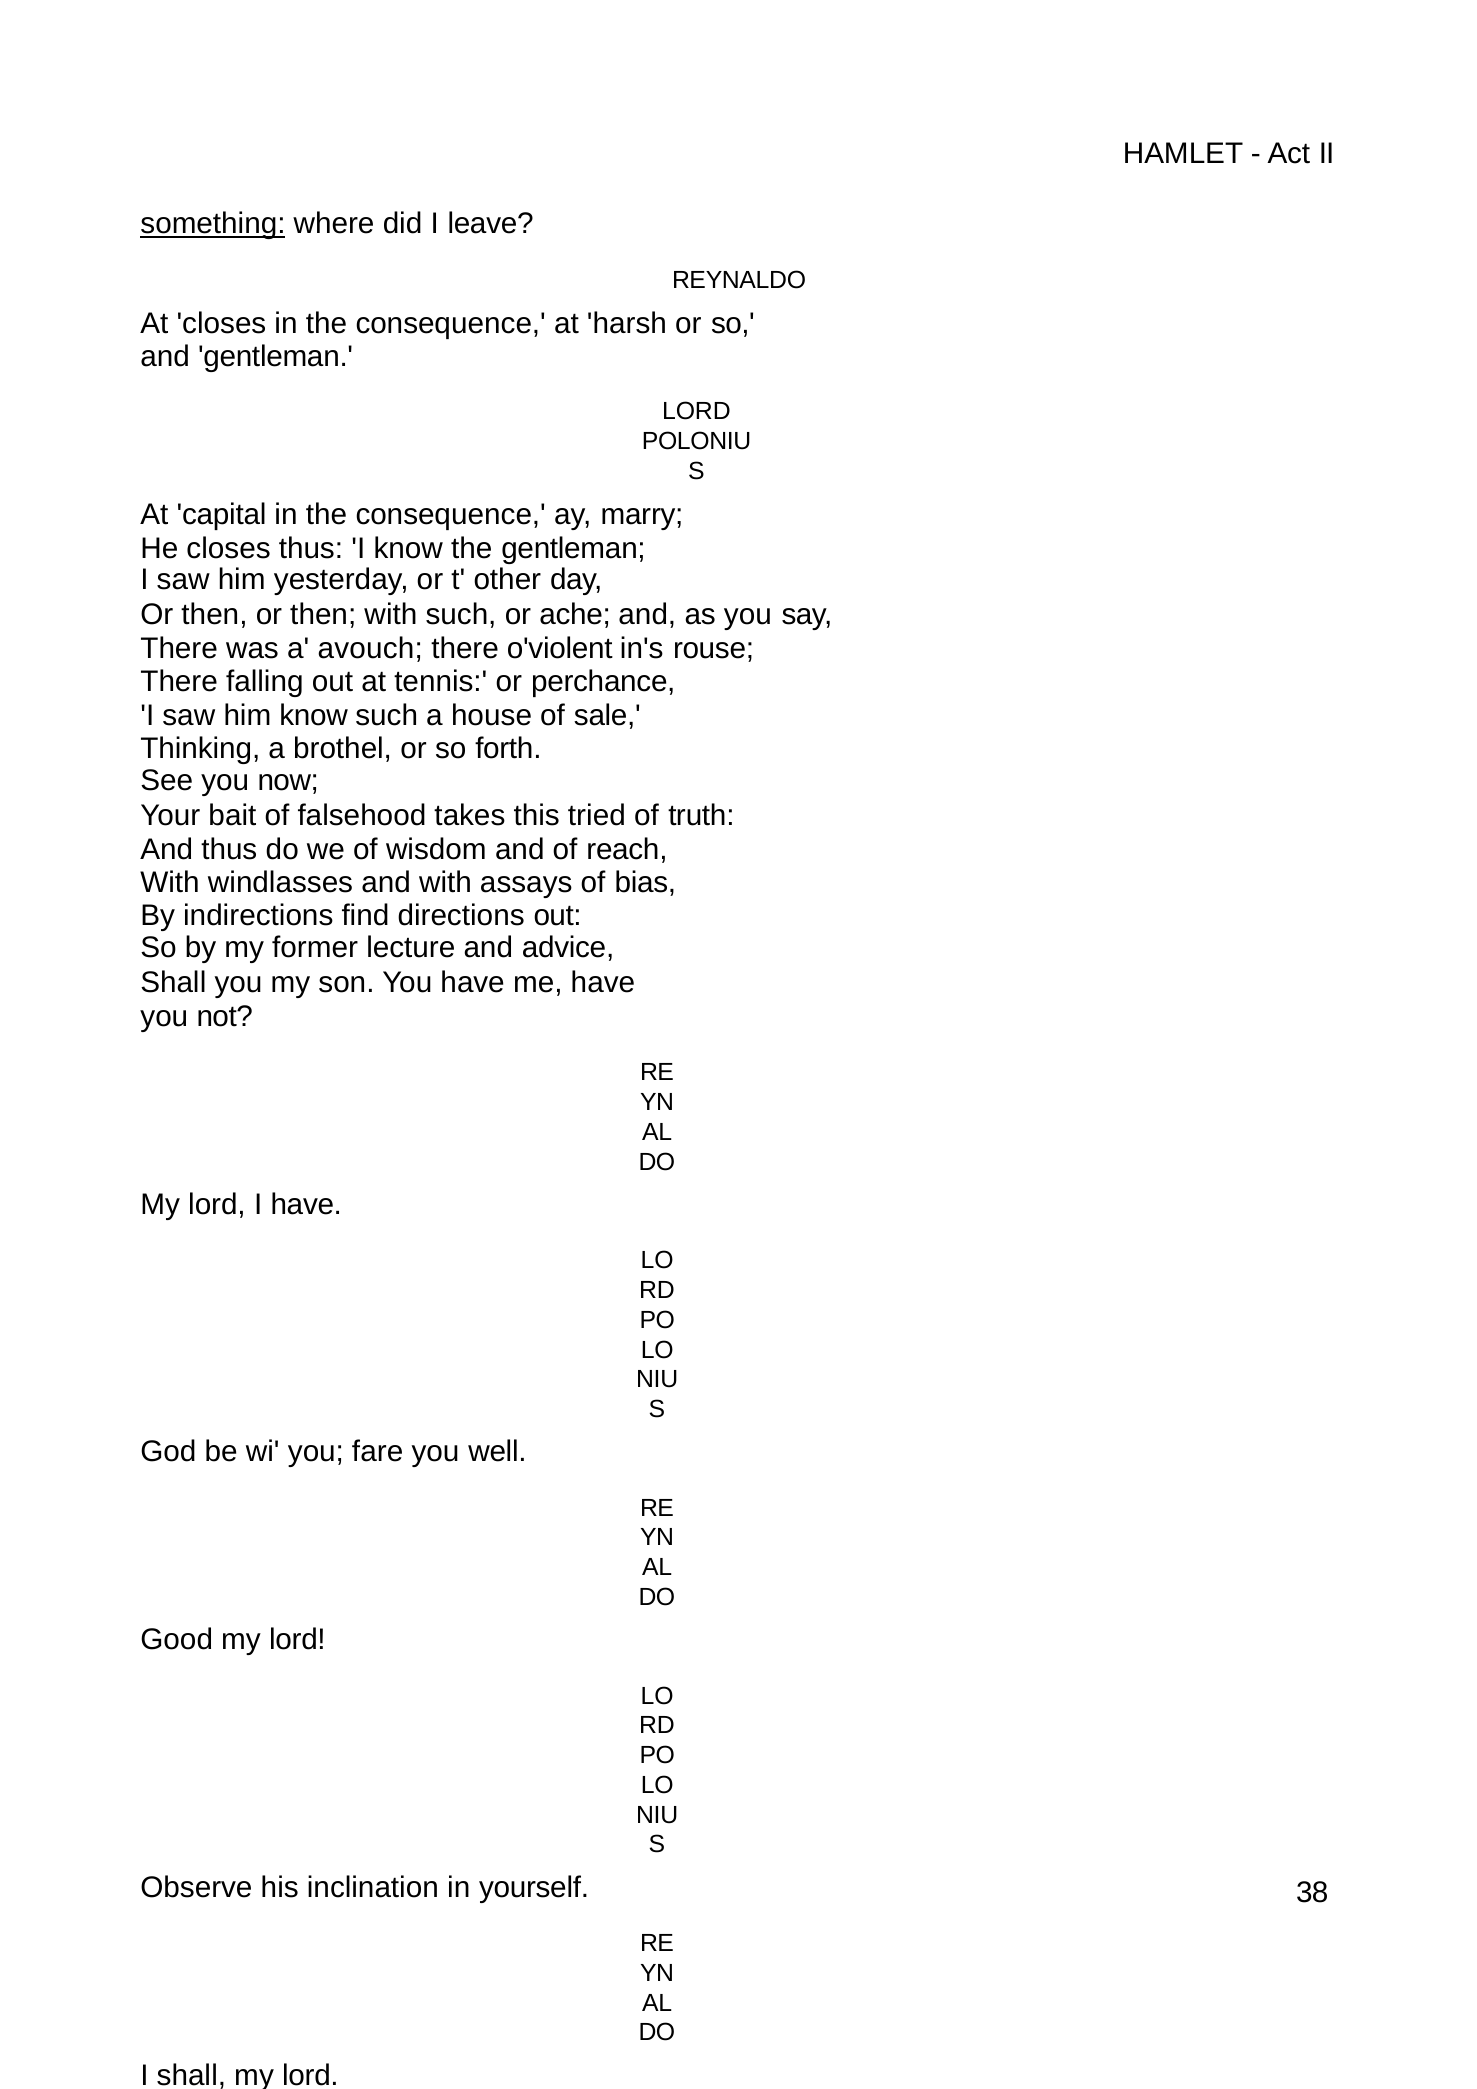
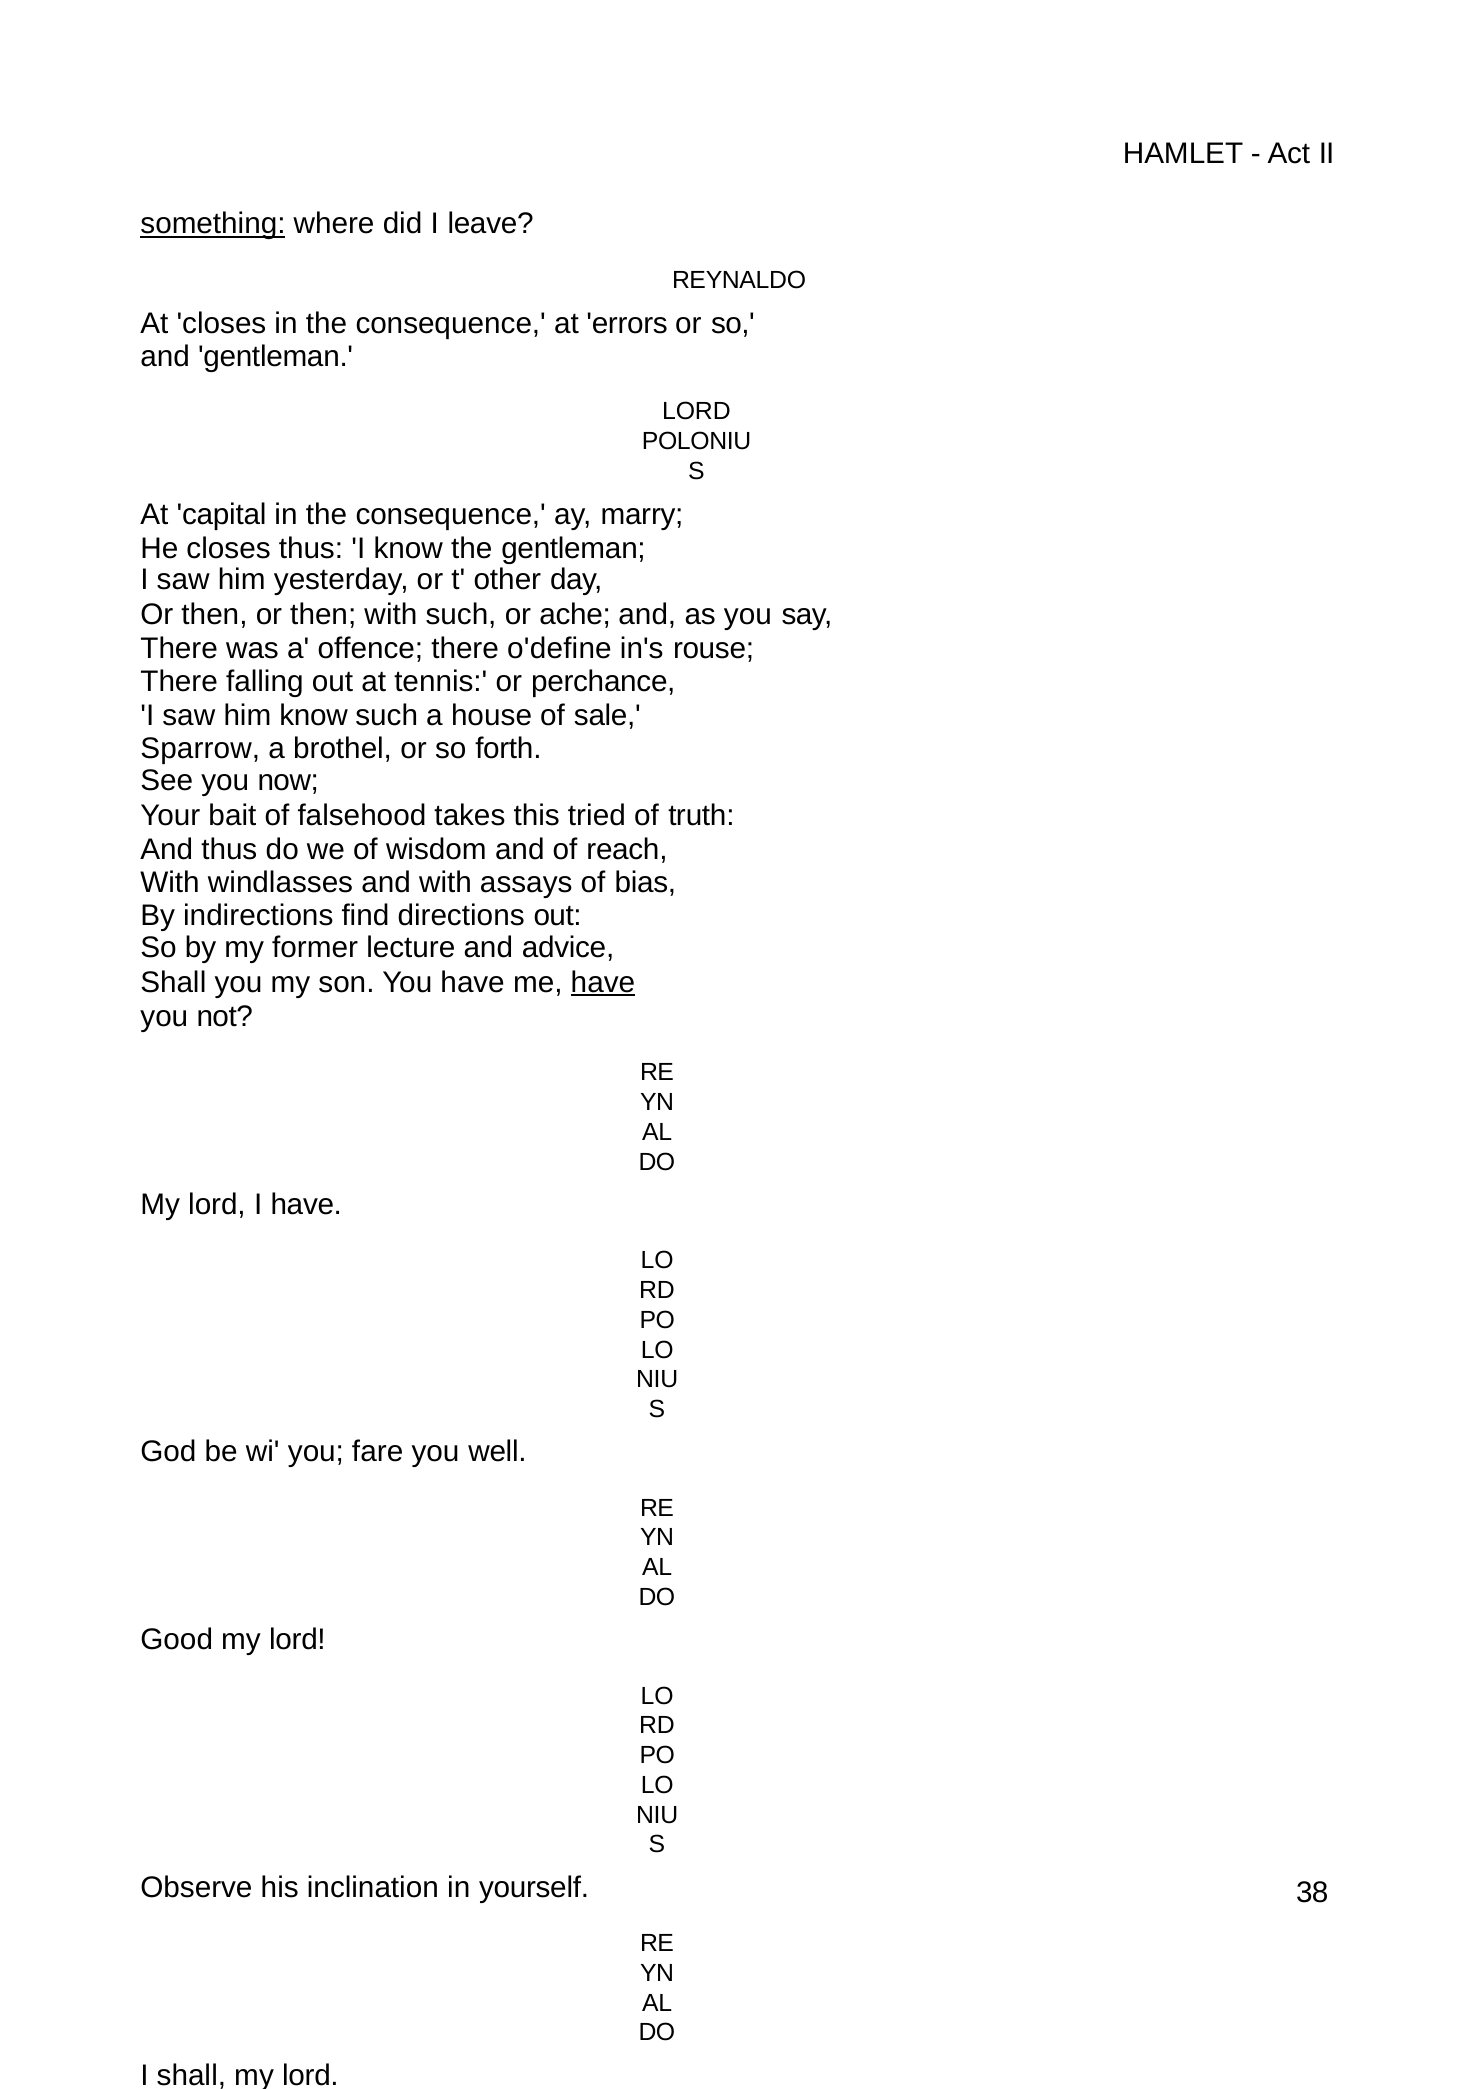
harsh: harsh -> errors
avouch: avouch -> offence
o'violent: o'violent -> o'define
Thinking: Thinking -> Sparrow
have at (603, 982) underline: none -> present
